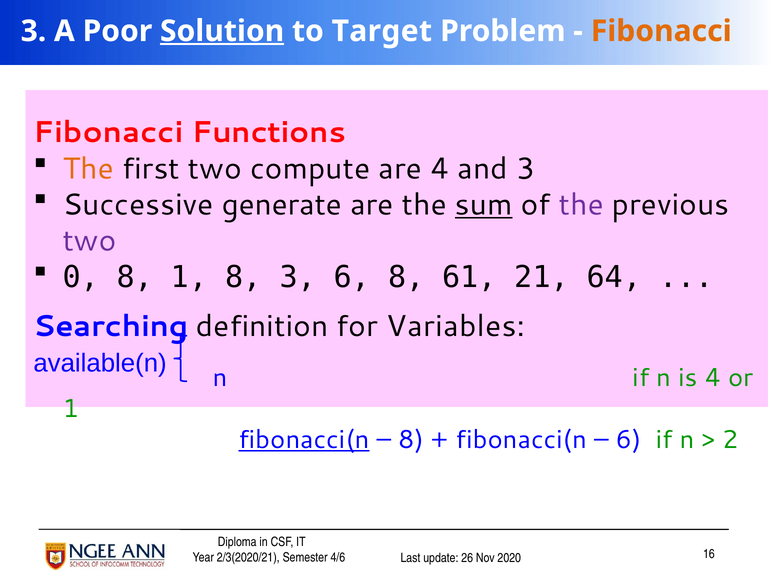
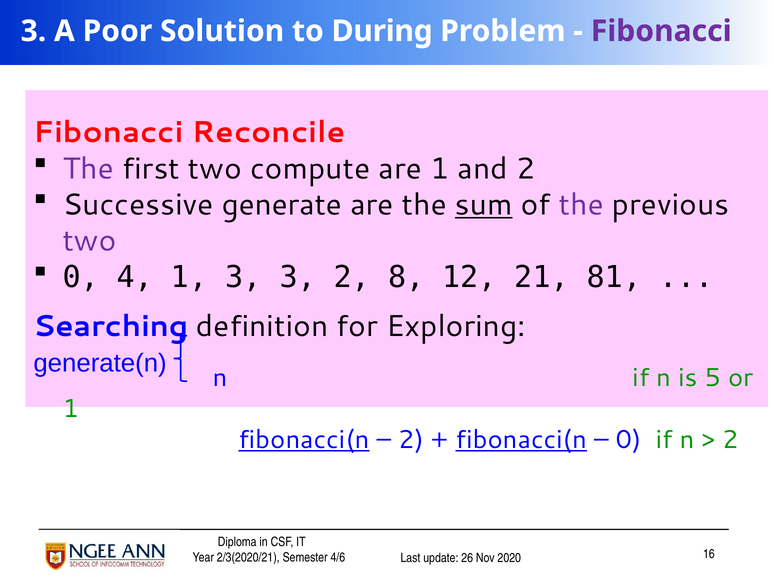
Solution underline: present -> none
Target: Target -> During
Fibonacci at (661, 31) colour: orange -> purple
Functions: Functions -> Reconcile
The at (88, 168) colour: orange -> purple
are 4: 4 -> 1
and 3: 3 -> 2
0 8: 8 -> 4
1 8: 8 -> 3
3 6: 6 -> 2
61: 61 -> 12
64: 64 -> 81
Variables: Variables -> Exploring
available(n: available(n -> generate(n
is 4: 4 -> 5
8 at (411, 439): 8 -> 2
fibonacci(n at (521, 439) underline: none -> present
6 at (629, 439): 6 -> 0
